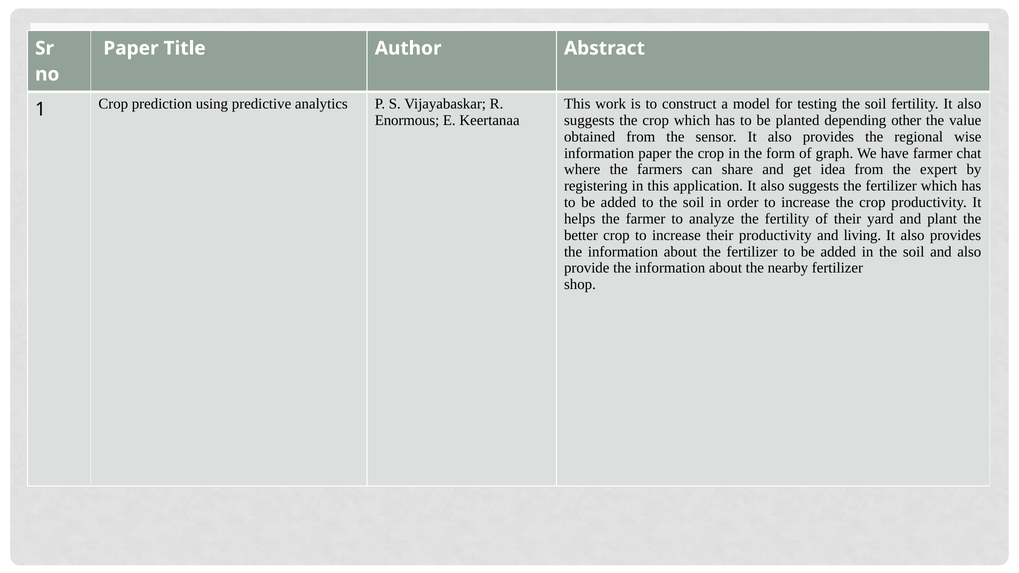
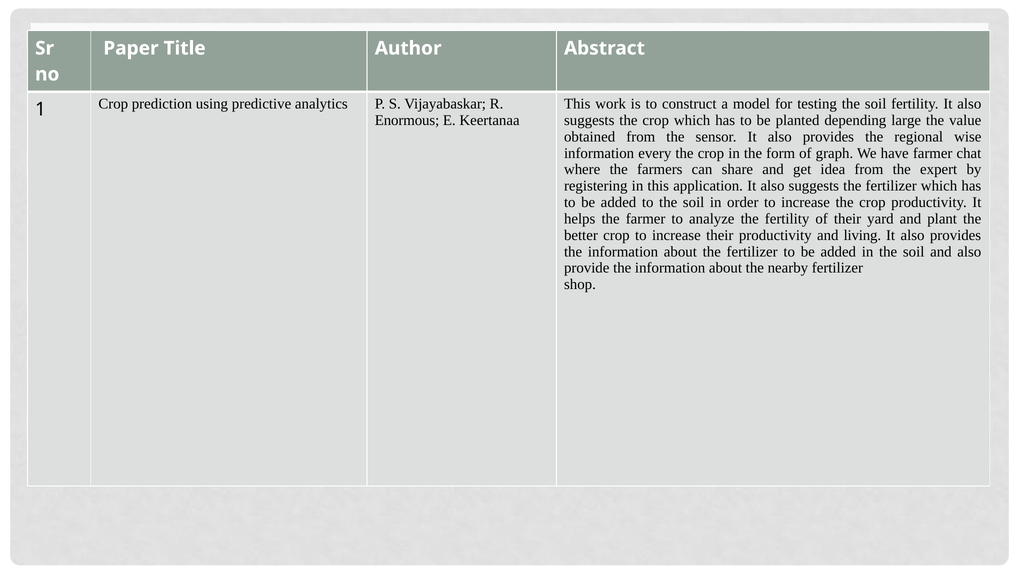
other: other -> large
information paper: paper -> every
